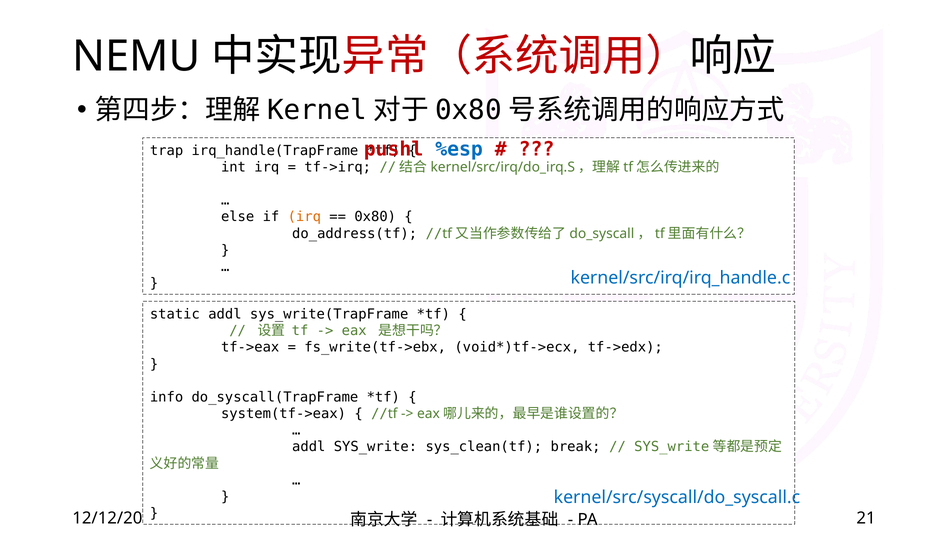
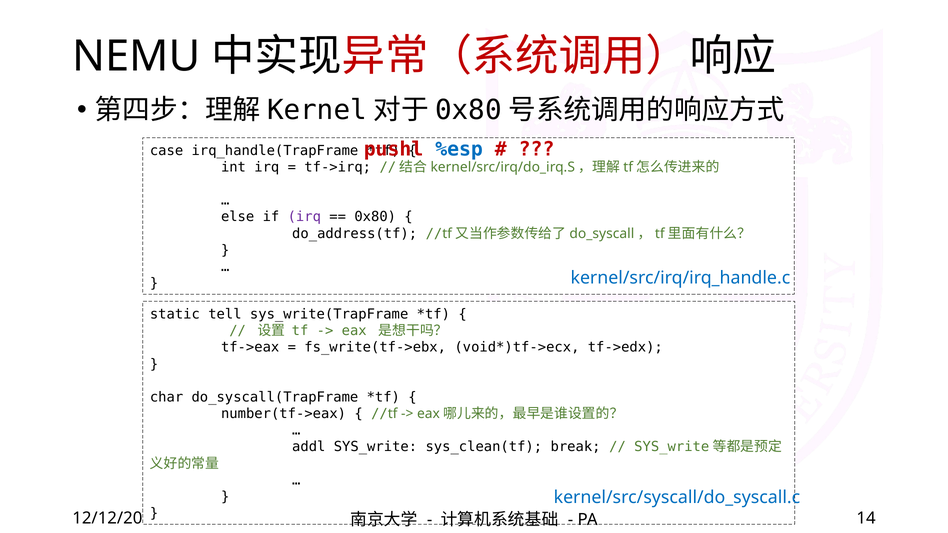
trap: trap -> case
irq at (304, 217) colour: orange -> purple
static addl: addl -> tell
info: info -> char
system(tf->eax: system(tf->eax -> number(tf->eax
21: 21 -> 14
